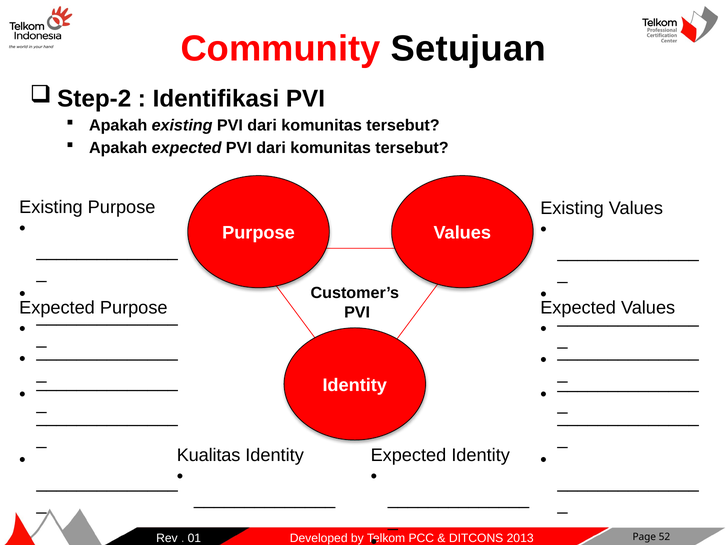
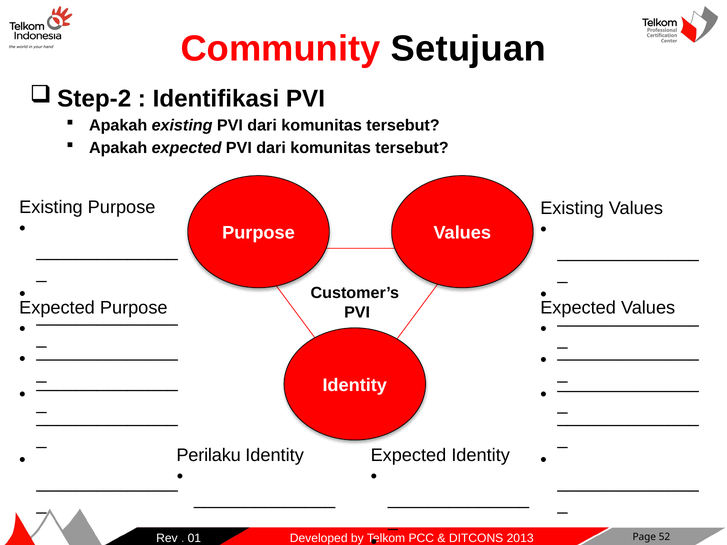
Kualitas: Kualitas -> Perilaku
